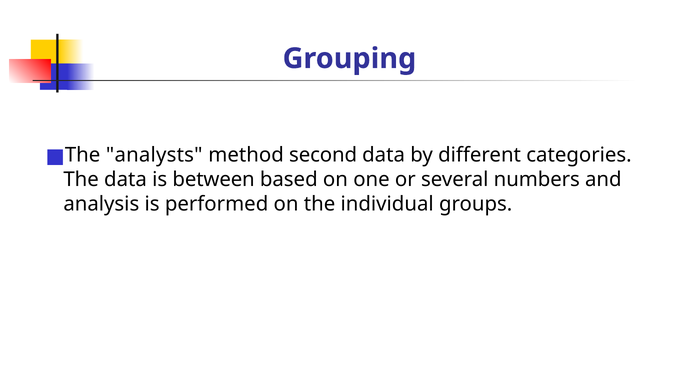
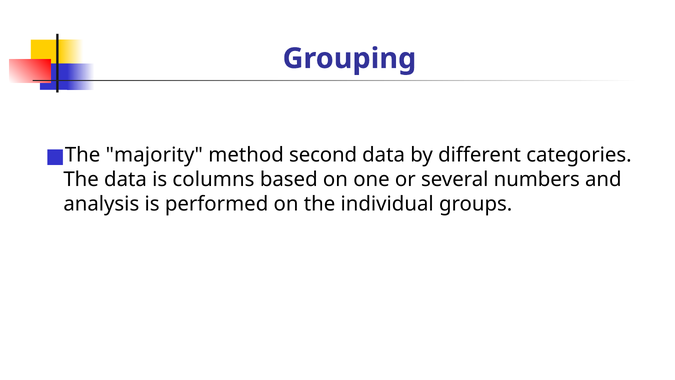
analysts: analysts -> majority
between: between -> columns
